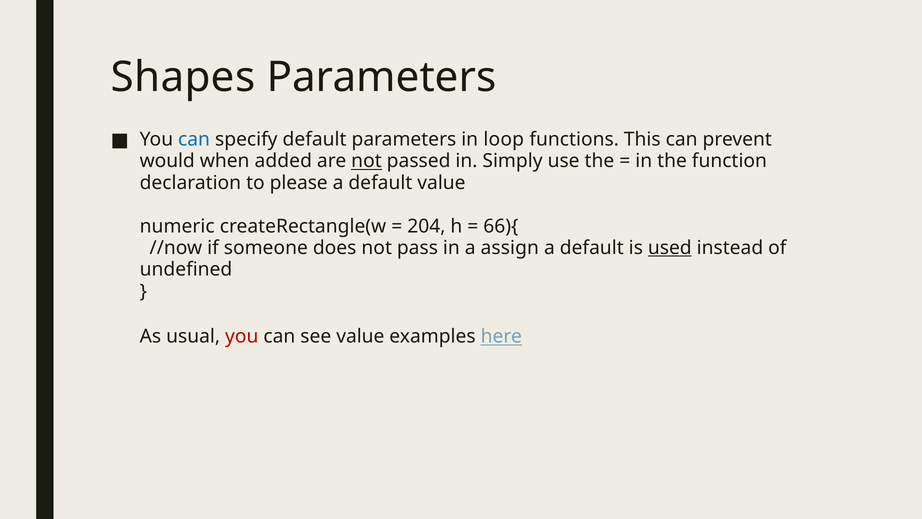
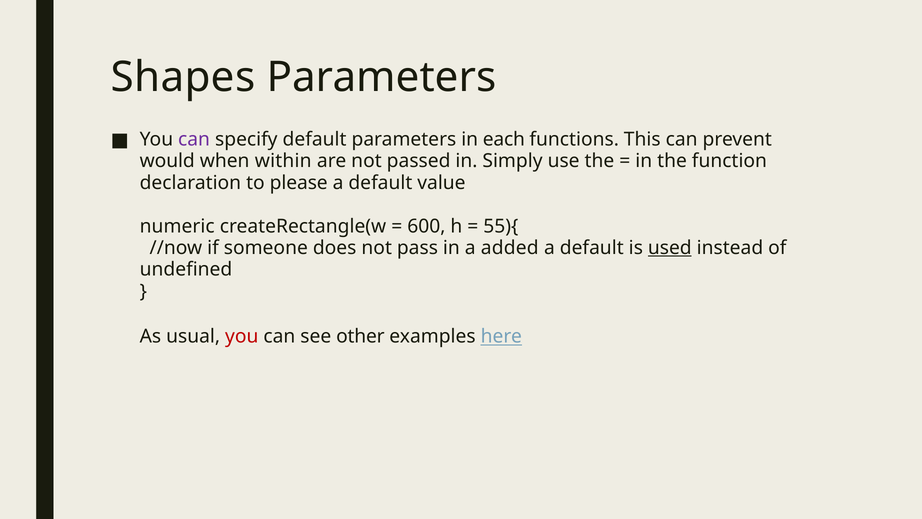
can at (194, 139) colour: blue -> purple
loop: loop -> each
added: added -> within
not at (366, 161) underline: present -> none
204: 204 -> 600
66){: 66){ -> 55){
assign: assign -> added
see value: value -> other
